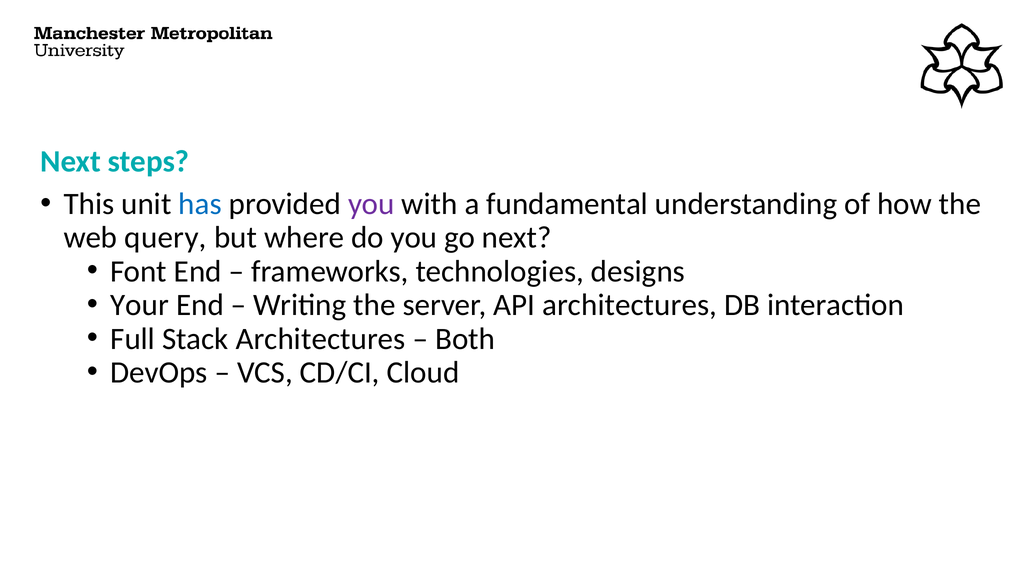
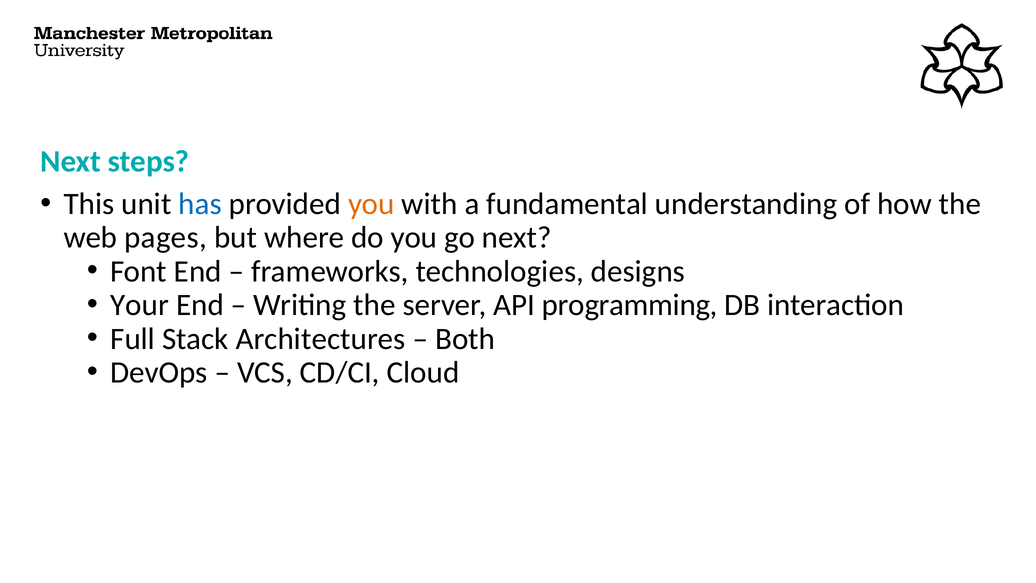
you at (371, 204) colour: purple -> orange
query: query -> pages
API architectures: architectures -> programming
